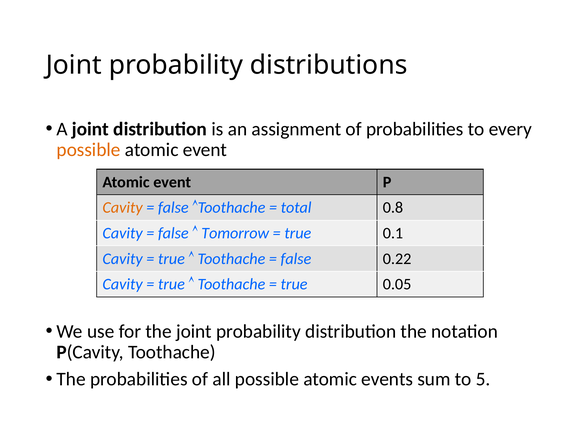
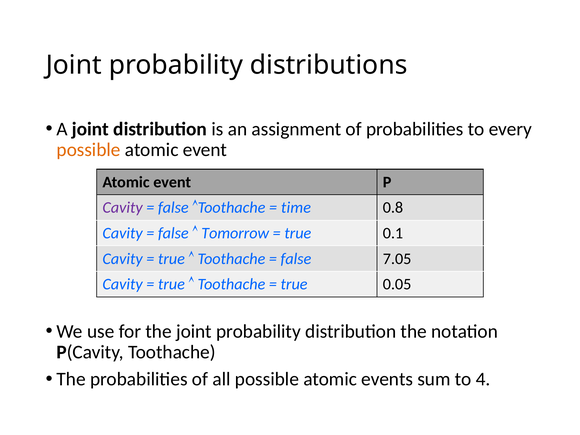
Cavity at (123, 208) colour: orange -> purple
total: total -> time
0.22: 0.22 -> 7.05
5: 5 -> 4
